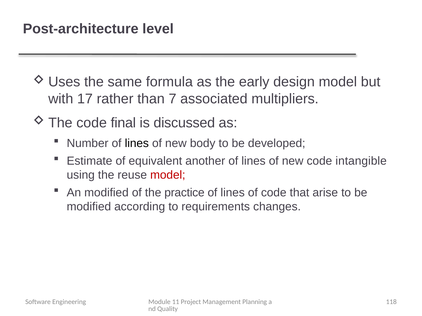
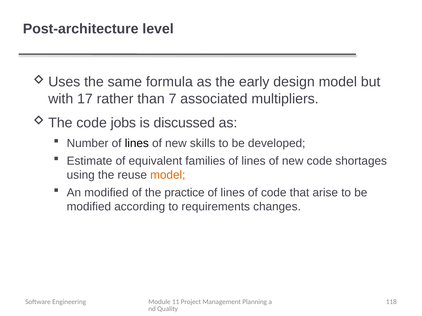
final: final -> jobs
body: body -> skills
another: another -> families
intangible: intangible -> shortages
model at (168, 175) colour: red -> orange
